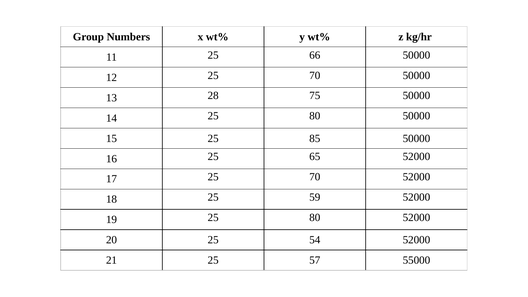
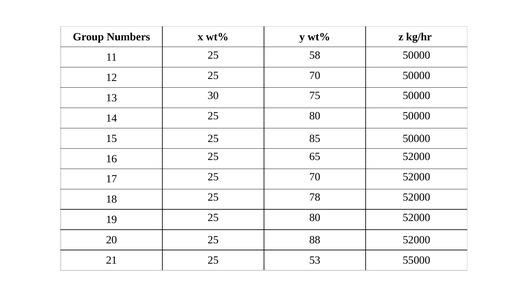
66: 66 -> 58
28: 28 -> 30
59: 59 -> 78
54: 54 -> 88
57: 57 -> 53
